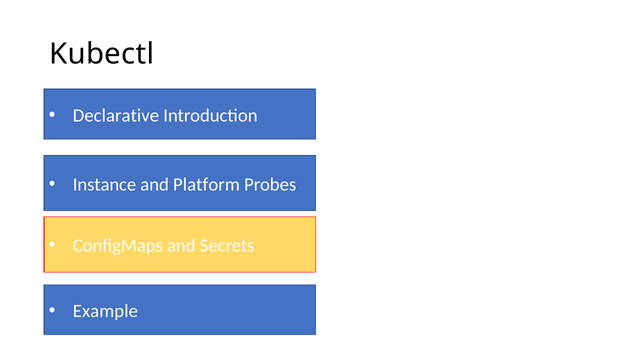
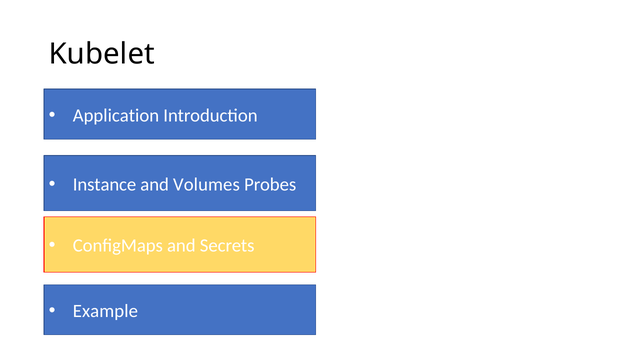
Kubectl: Kubectl -> Kubelet
Declarative: Declarative -> Application
Platform: Platform -> Volumes
